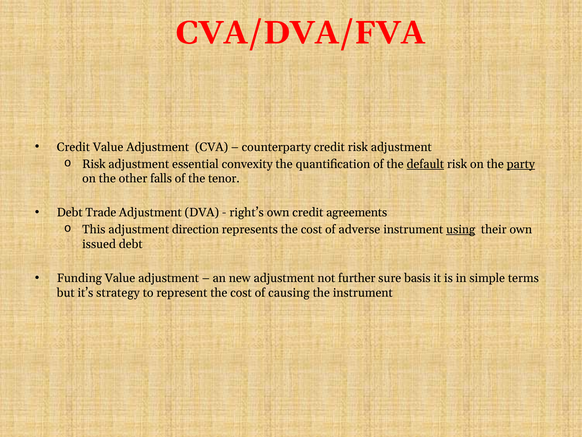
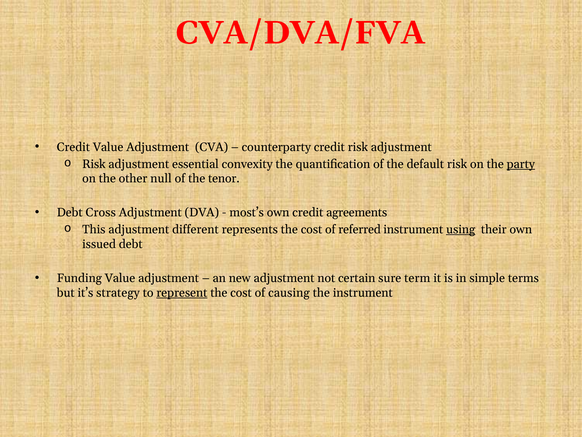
default underline: present -> none
falls: falls -> null
Trade: Trade -> Cross
right’s: right’s -> most’s
direction: direction -> different
adverse: adverse -> referred
further: further -> certain
basis: basis -> term
represent underline: none -> present
